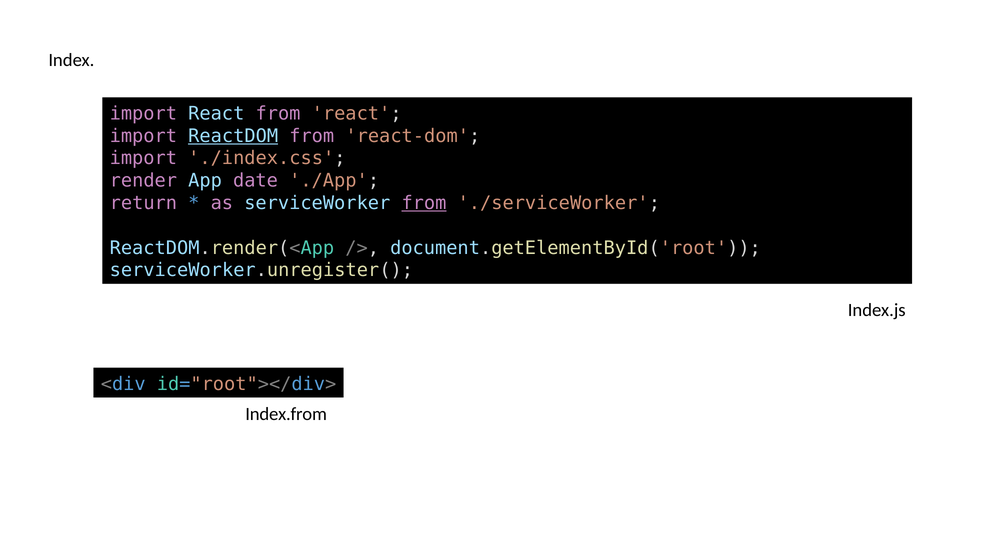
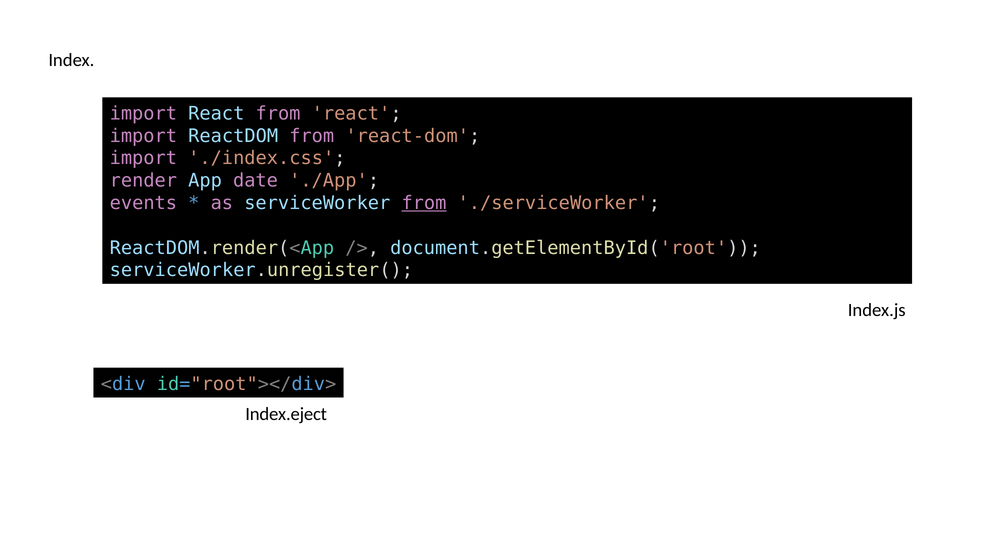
ReactDOM underline: present -> none
return: return -> events
Index.from: Index.from -> Index.eject
